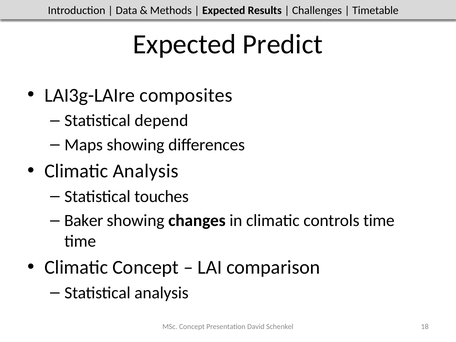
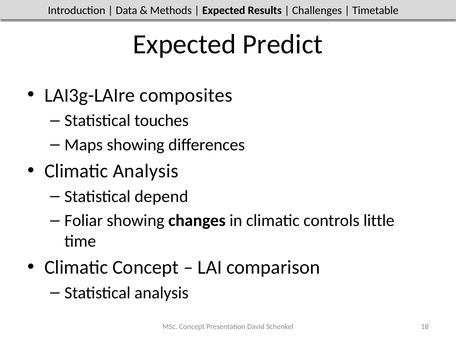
depend: depend -> touches
touches: touches -> depend
Baker: Baker -> Foliar
controls time: time -> little
